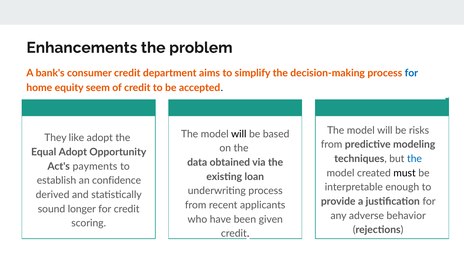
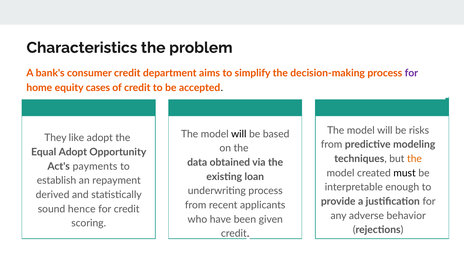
Enhancements: Enhancements -> Characteristics
for at (411, 73) colour: blue -> purple
seem: seem -> cases
the at (415, 159) colour: blue -> orange
confidence: confidence -> repayment
longer: longer -> hence
